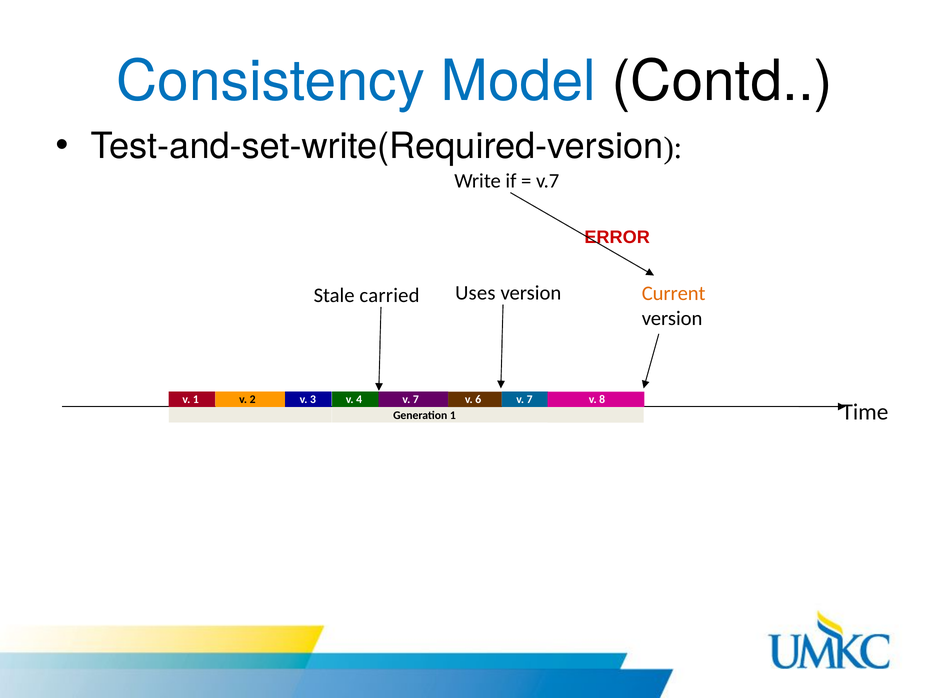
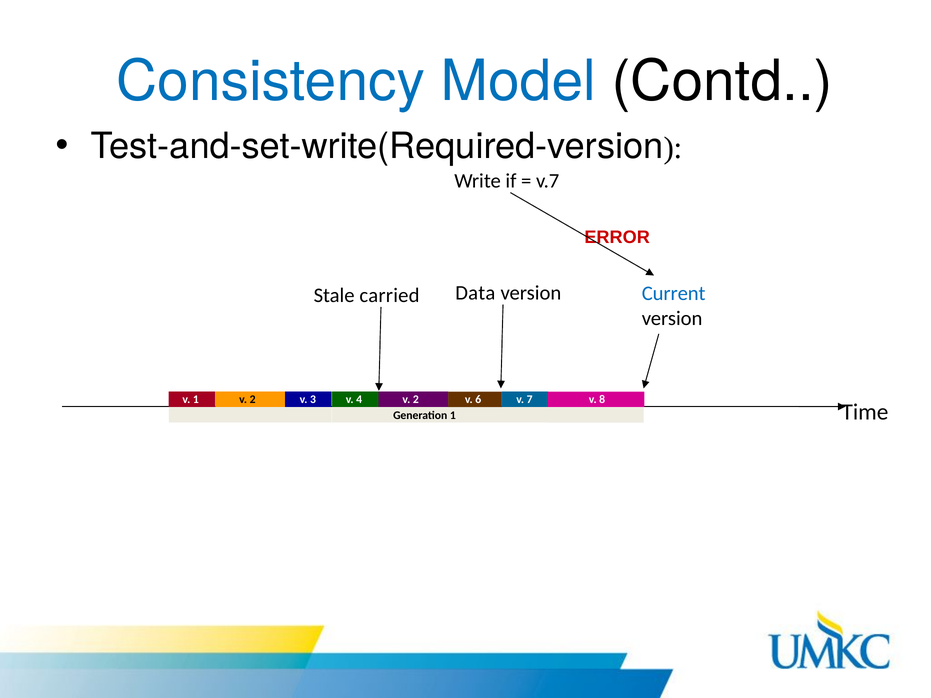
Uses: Uses -> Data
Current colour: orange -> blue
4 v 7: 7 -> 2
